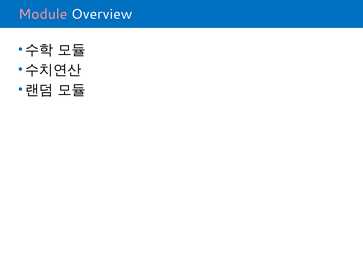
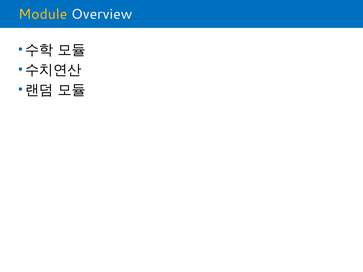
Module colour: pink -> yellow
